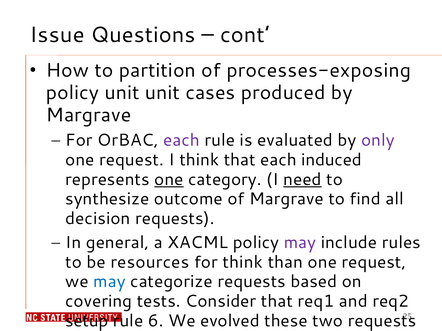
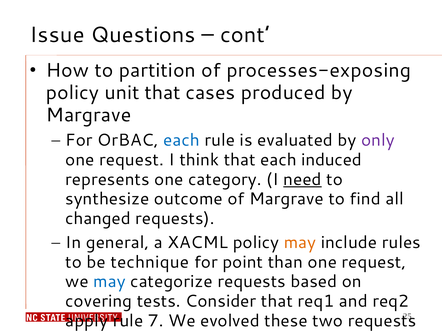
unit unit: unit -> that
each at (182, 140) colour: purple -> blue
one at (169, 180) underline: present -> none
decision: decision -> changed
may at (300, 243) colour: purple -> orange
resources: resources -> technique
for think: think -> point
setup: setup -> apply
6: 6 -> 7
